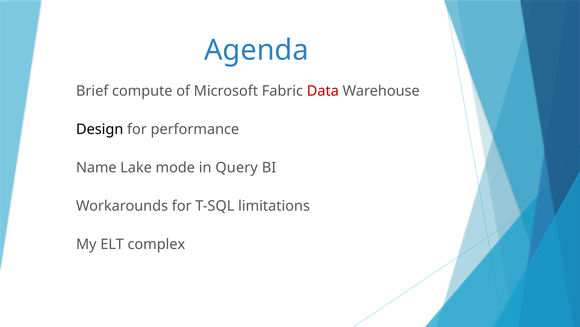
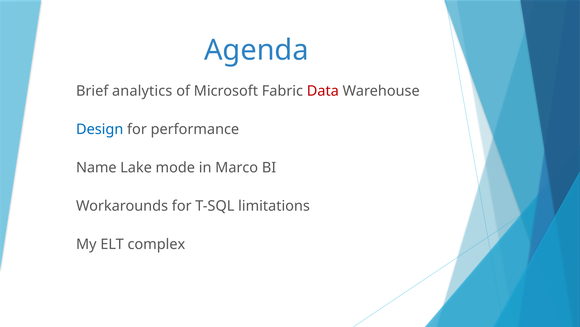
compute: compute -> analytics
Design colour: black -> blue
Query: Query -> Marco
